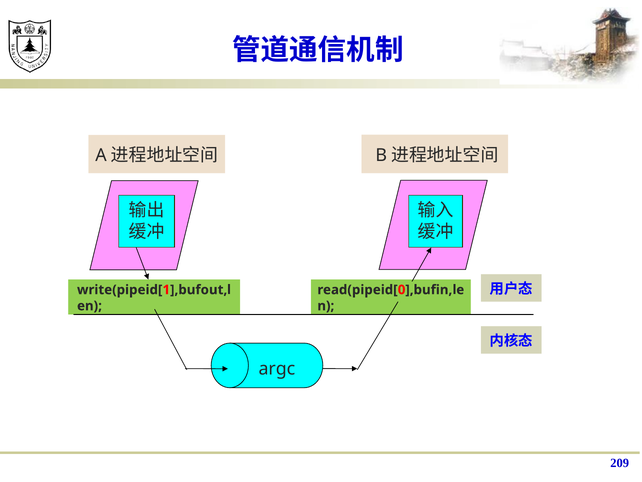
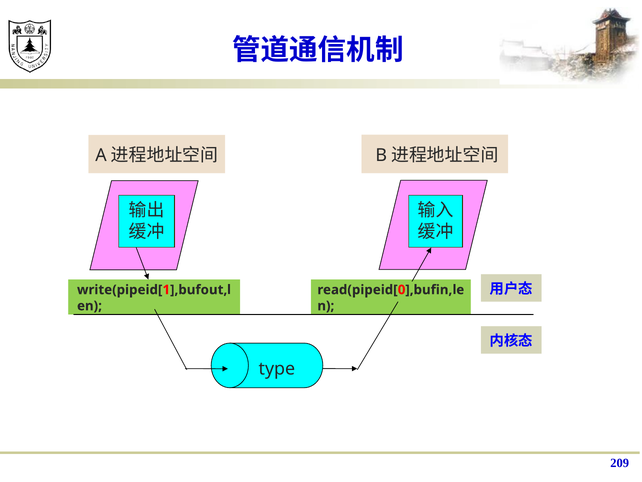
argc: argc -> type
